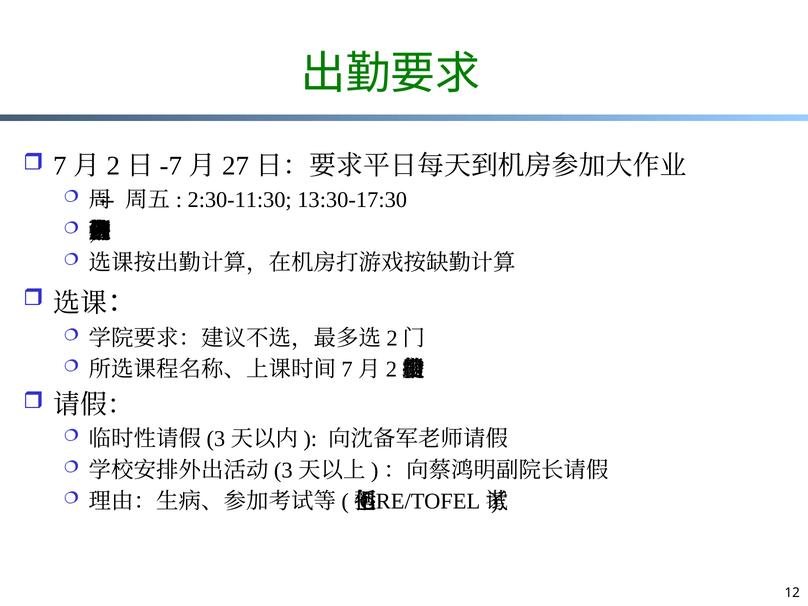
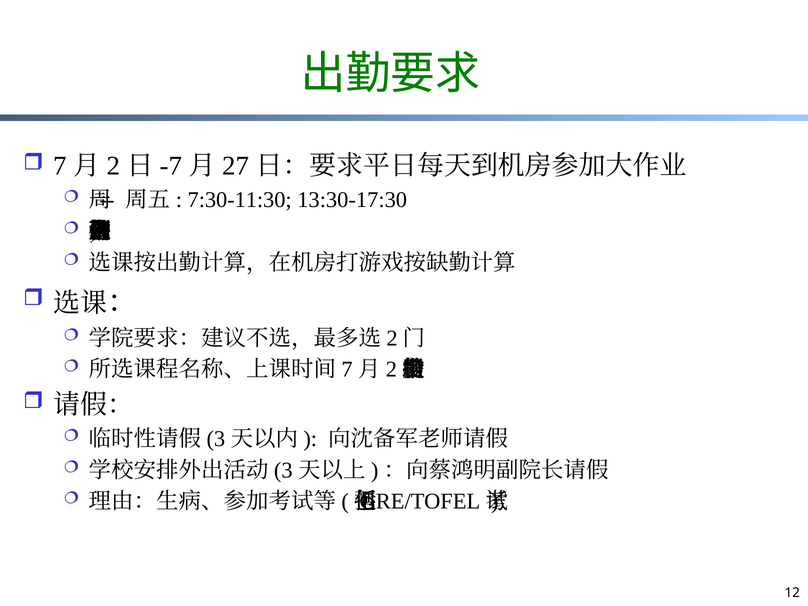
2:30-11:30: 2:30-11:30 -> 7:30-11:30
